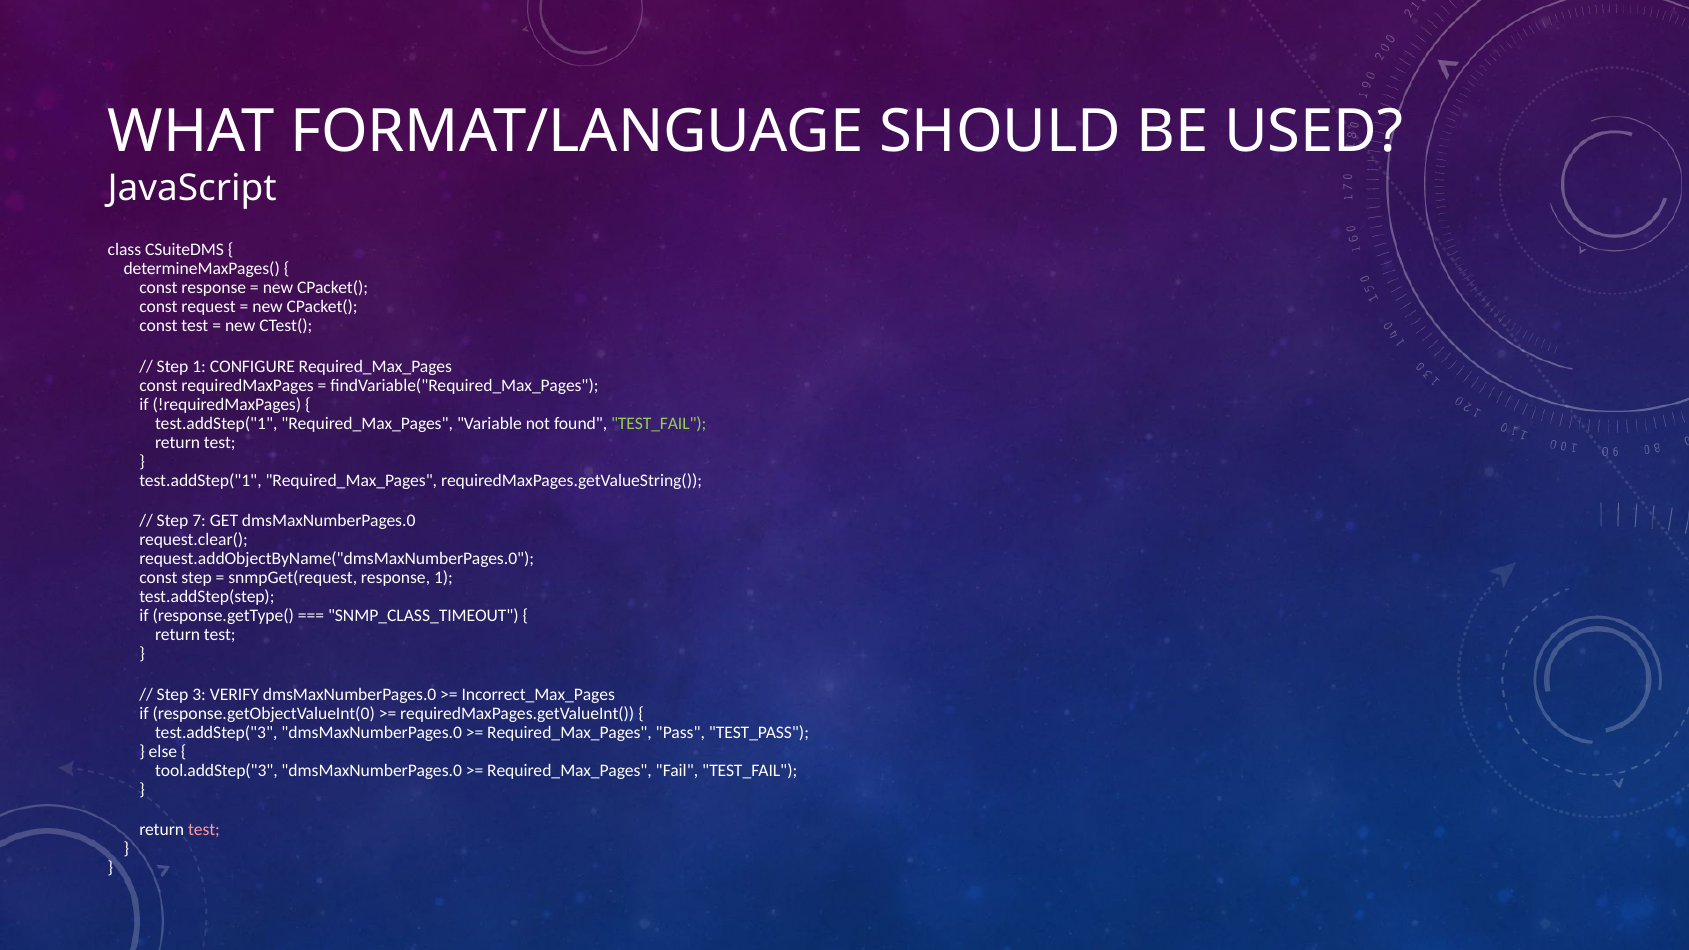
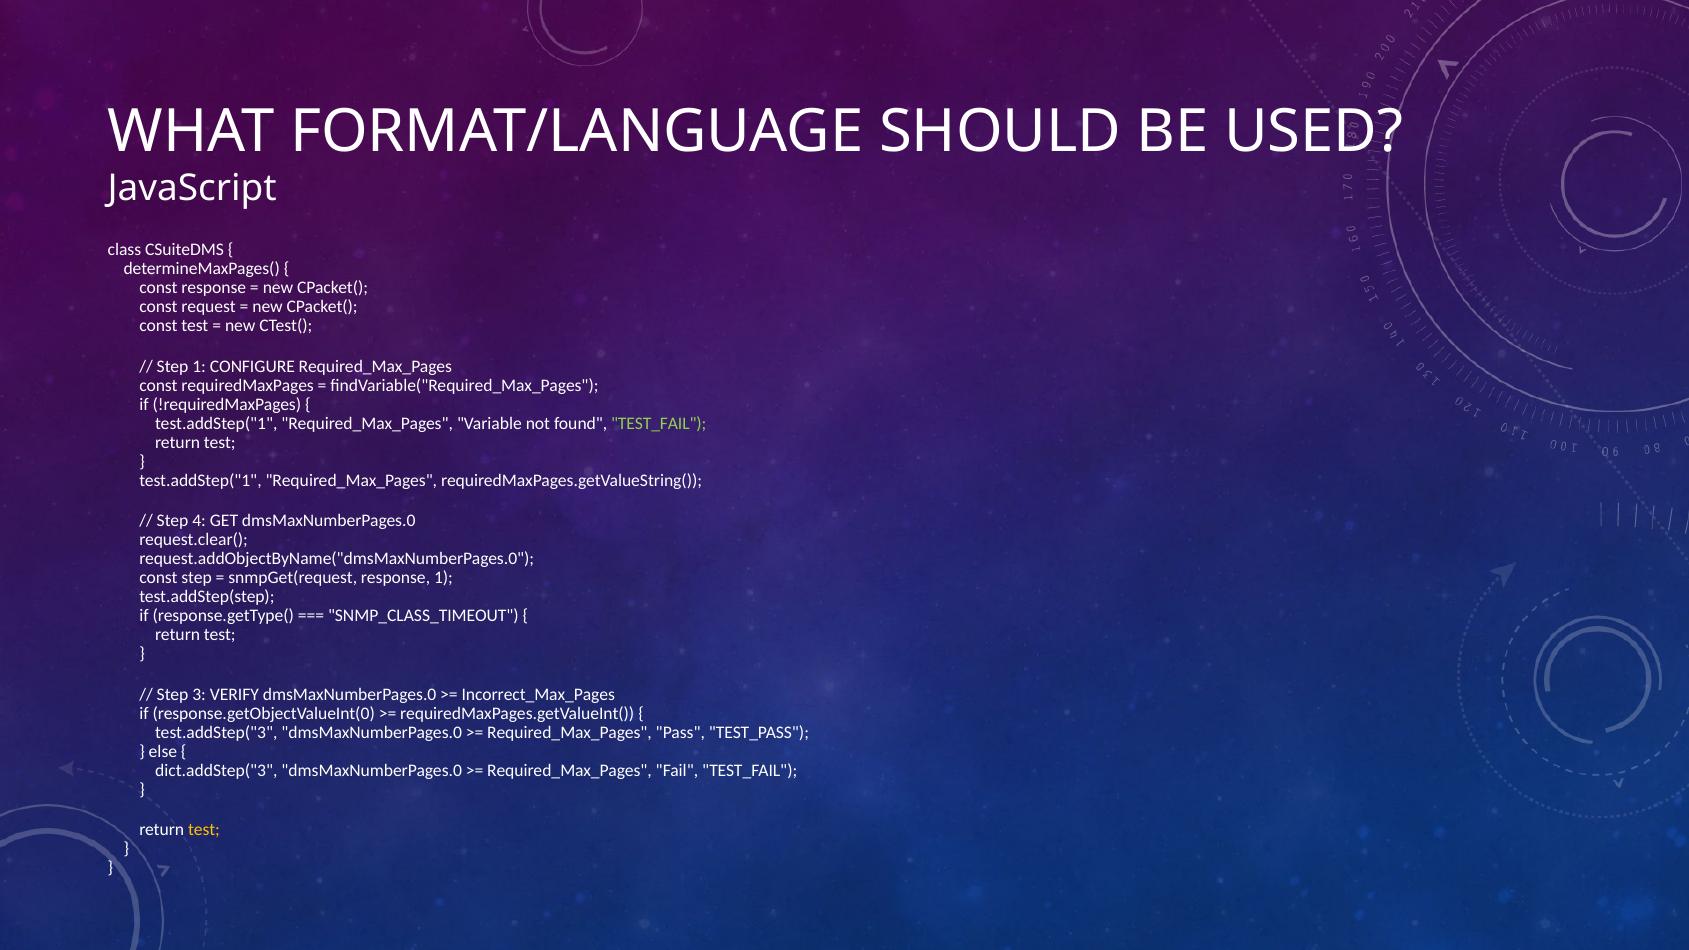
7: 7 -> 4
tool.addStep("3: tool.addStep("3 -> dict.addStep("3
test at (204, 830) colour: pink -> yellow
